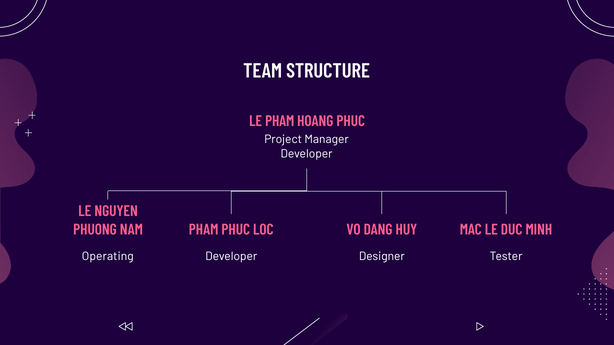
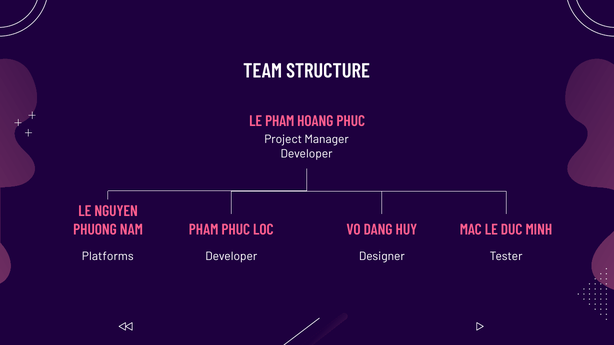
Operating: Operating -> Platforms
